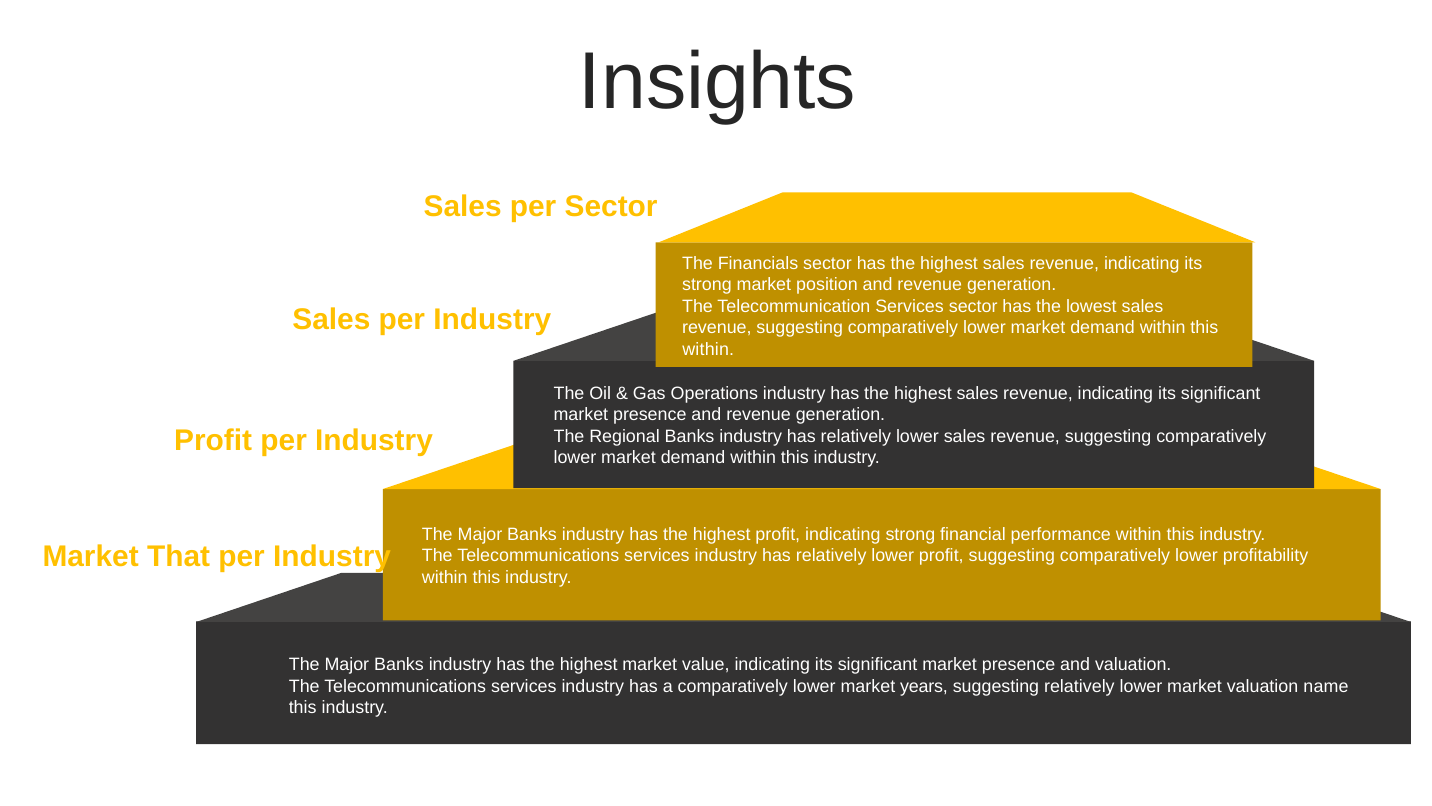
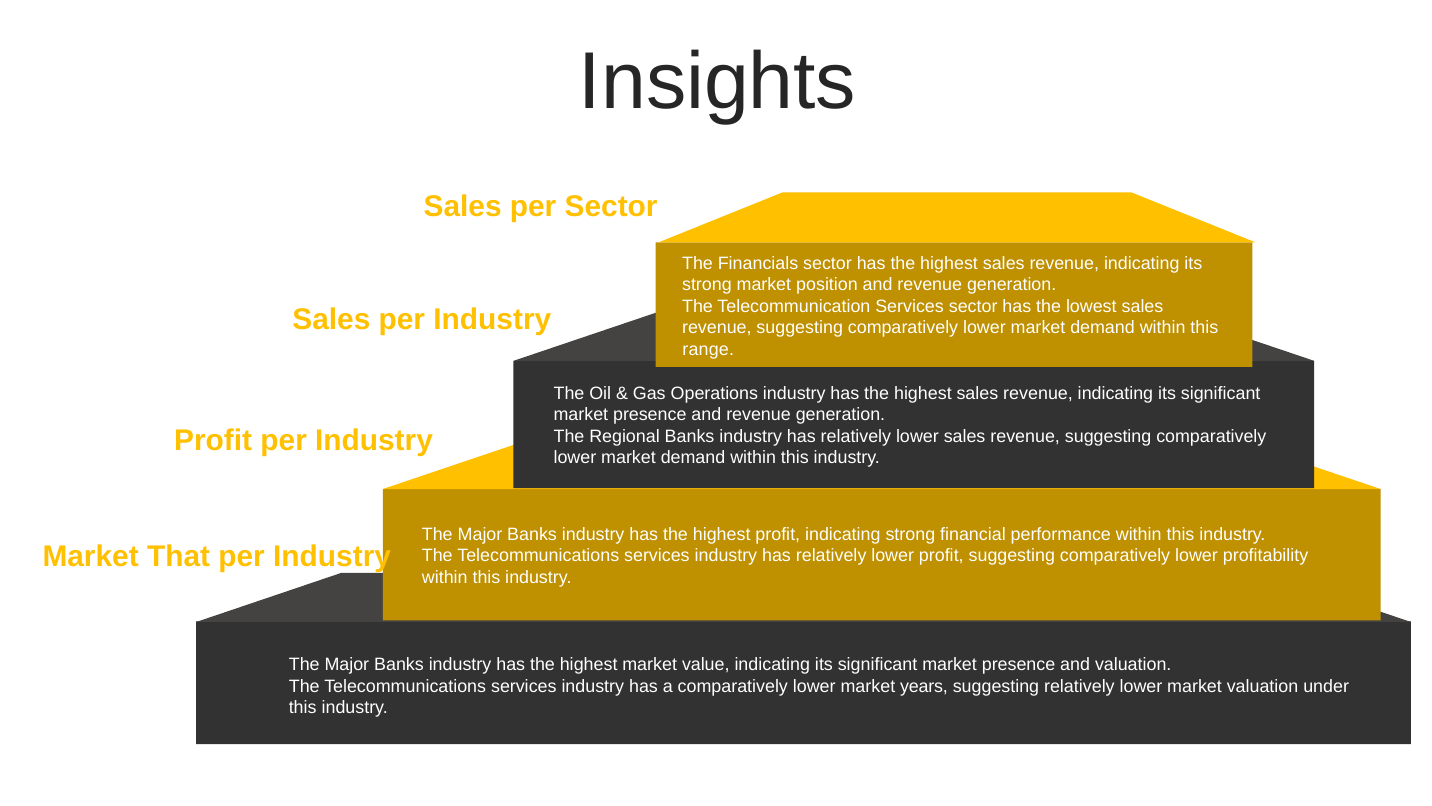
within at (708, 349): within -> range
name: name -> under
